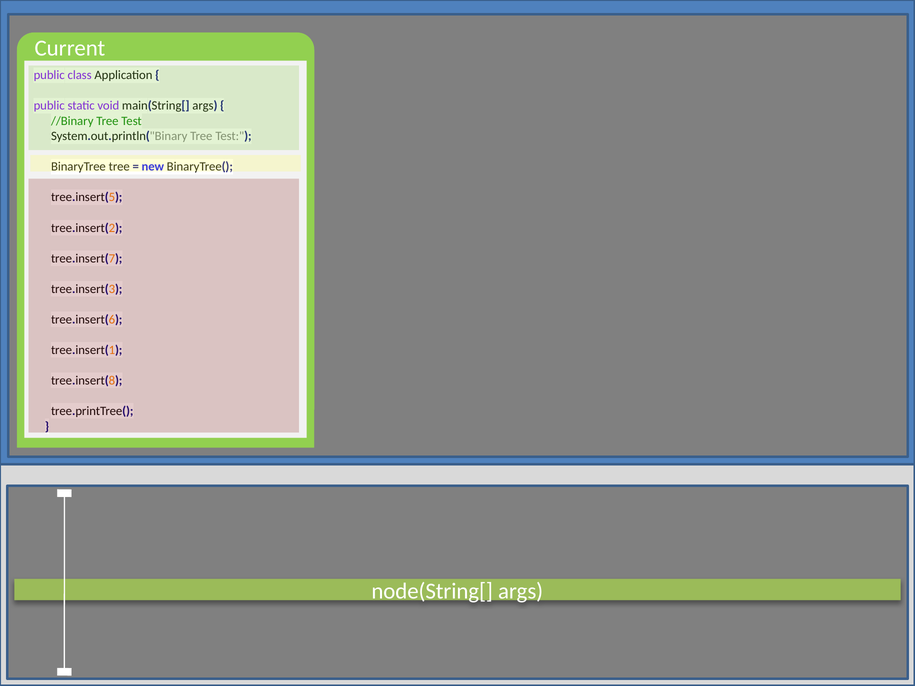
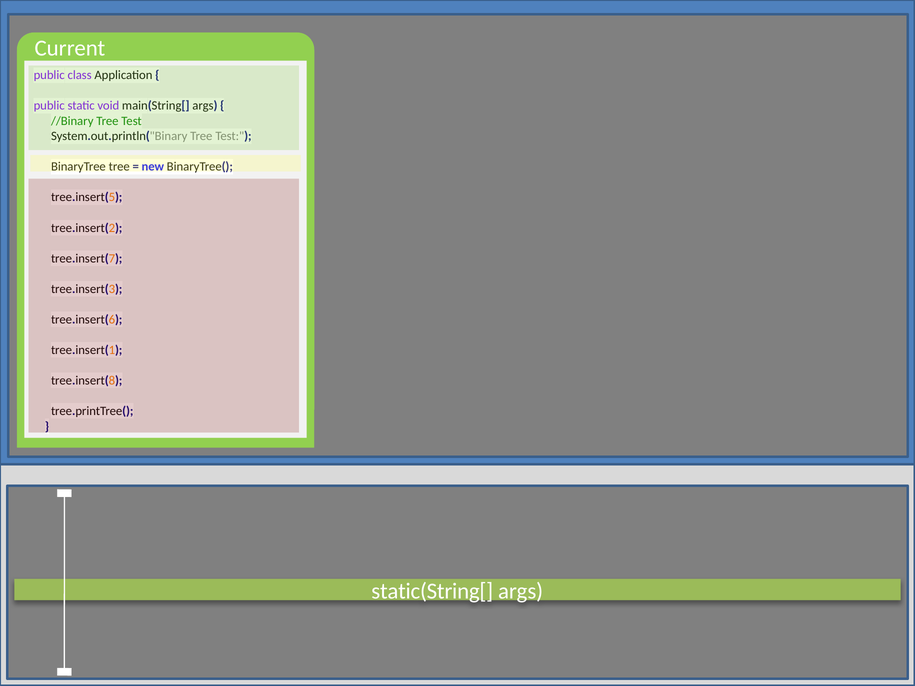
node(String[: node(String[ -> static(String[
